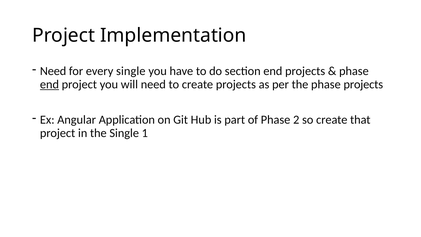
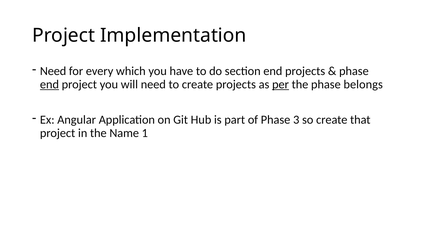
every single: single -> which
per underline: none -> present
phase projects: projects -> belongs
2: 2 -> 3
the Single: Single -> Name
